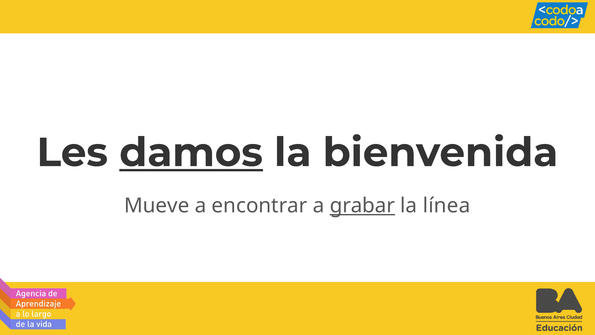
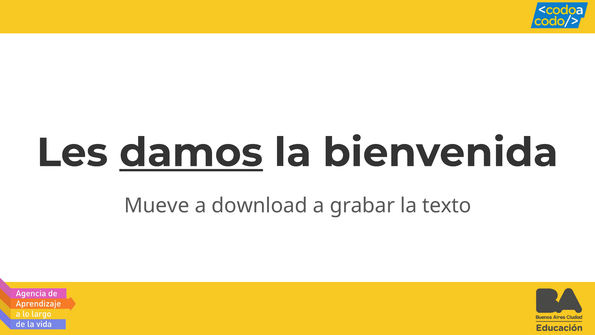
encontrar: encontrar -> download
grabar underline: present -> none
línea: línea -> texto
